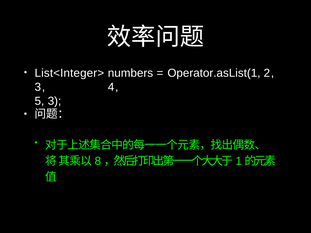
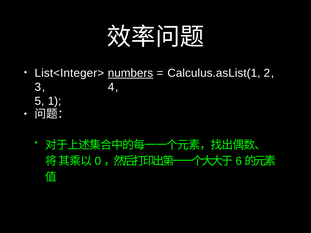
numbers underline: none -> present
Operator.asList(1: Operator.asList(1 -> Calculus.asList(1
5 3: 3 -> 1
8: 8 -> 0
1: 1 -> 6
